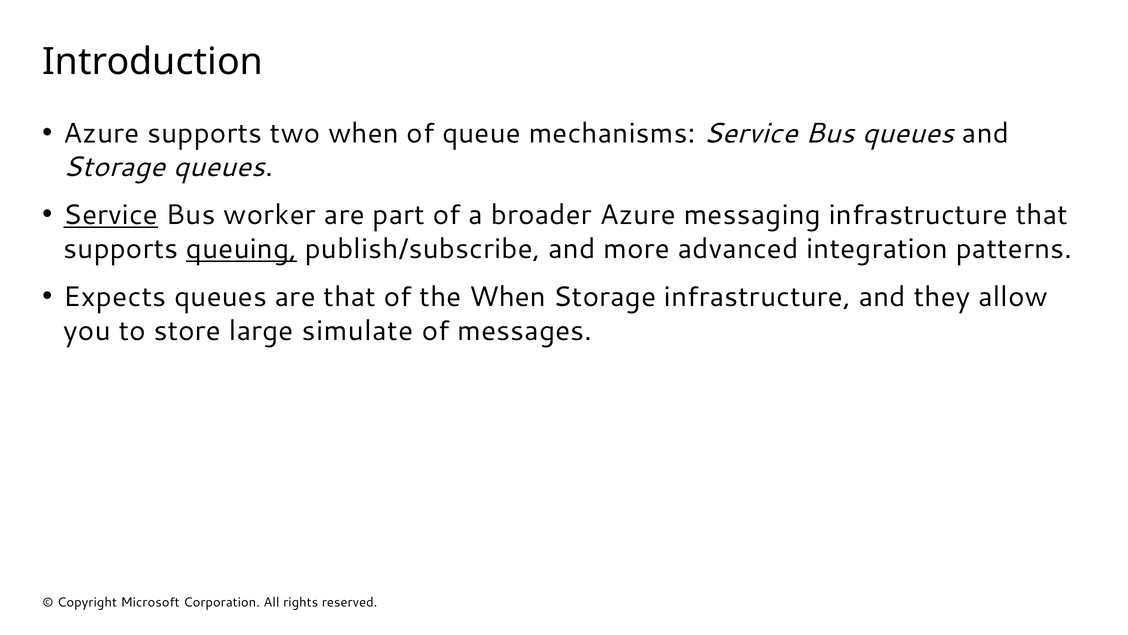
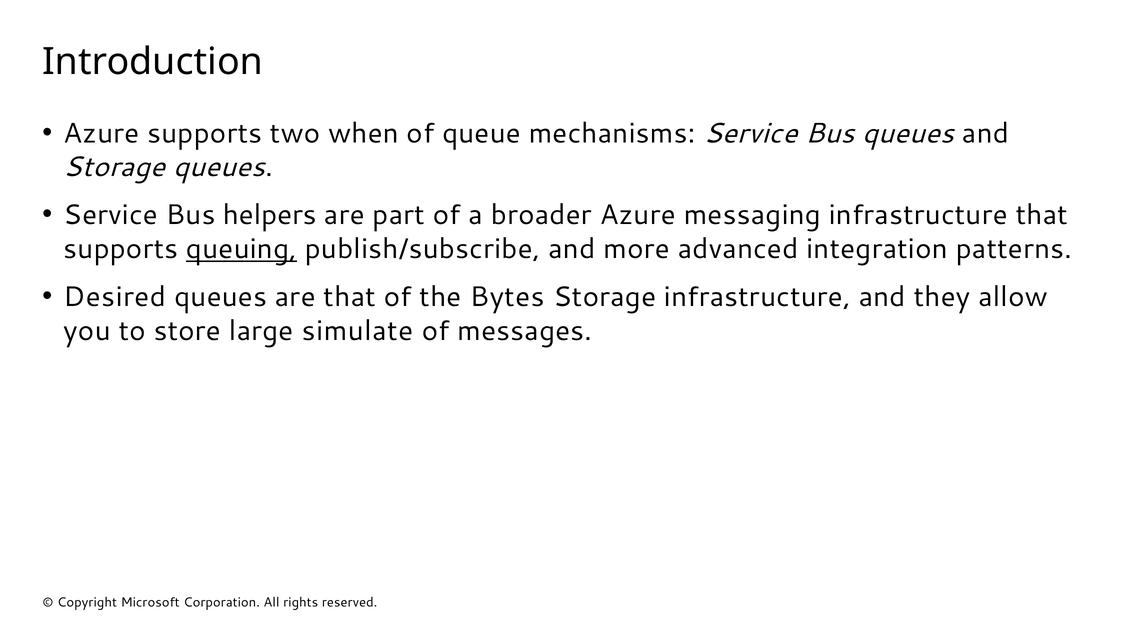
Service at (111, 215) underline: present -> none
worker: worker -> helpers
Expects: Expects -> Desired
the When: When -> Bytes
